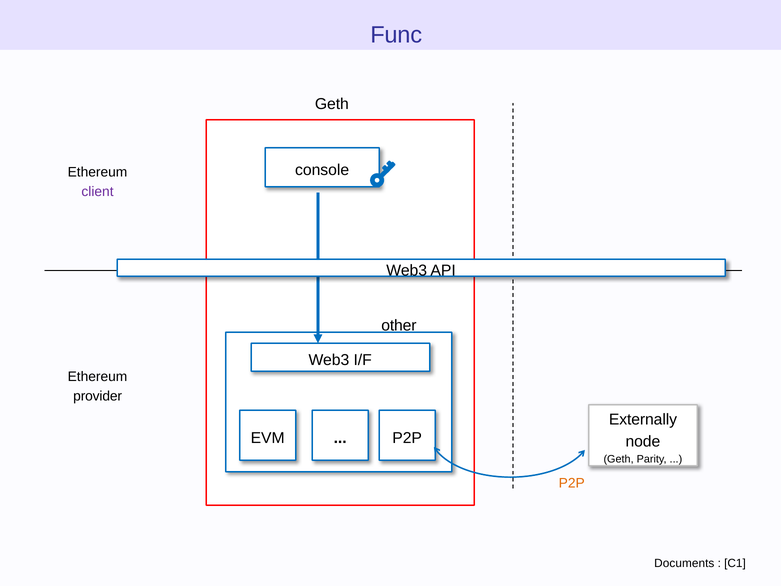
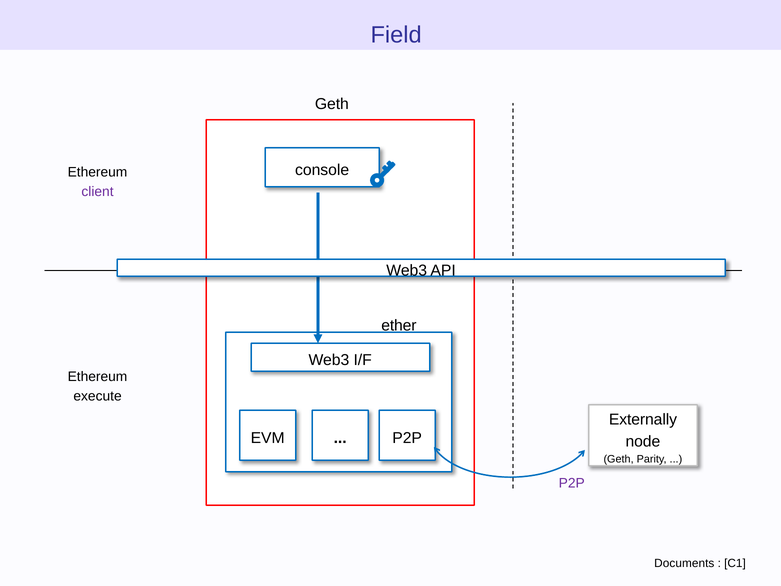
Func: Func -> Field
other: other -> ether
provider: provider -> execute
P2P at (572, 483) colour: orange -> purple
